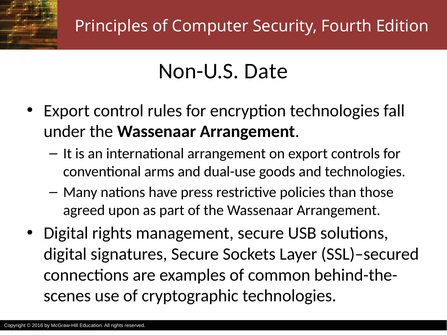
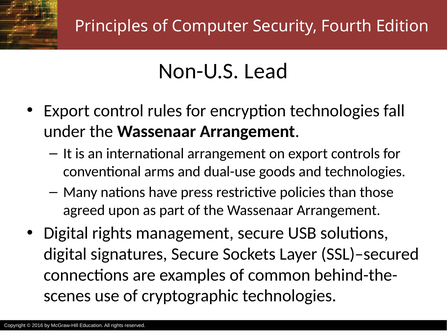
Date: Date -> Lead
